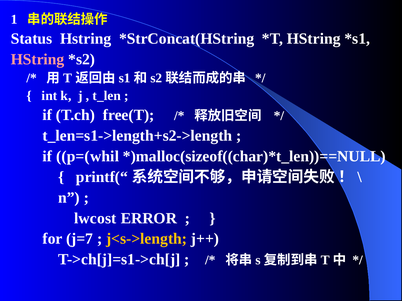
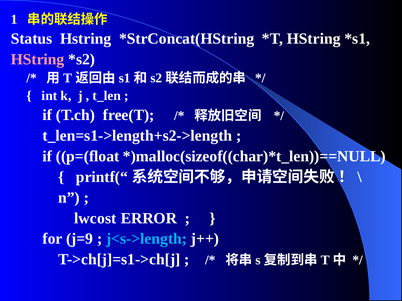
p=(whil: p=(whil -> p=(float
j=7: j=7 -> j=9
j<s->length colour: yellow -> light blue
